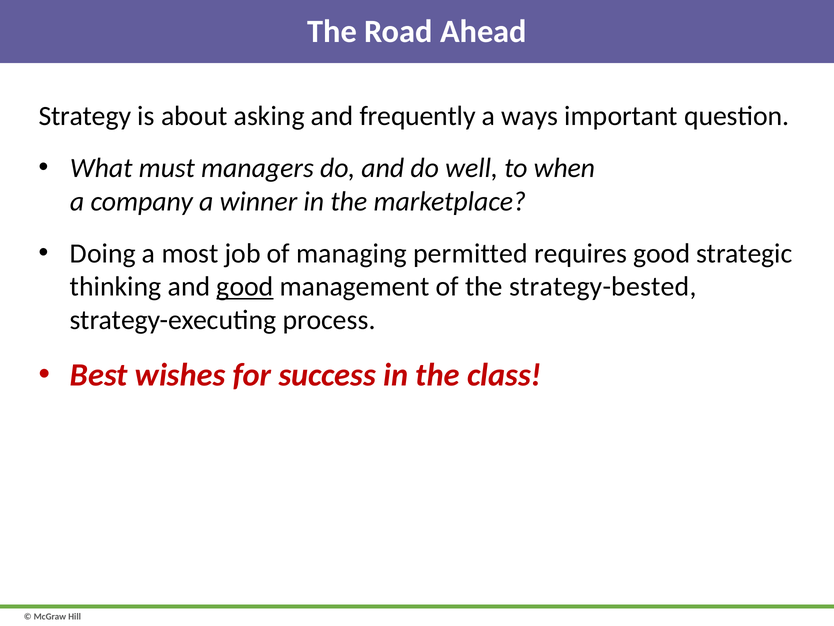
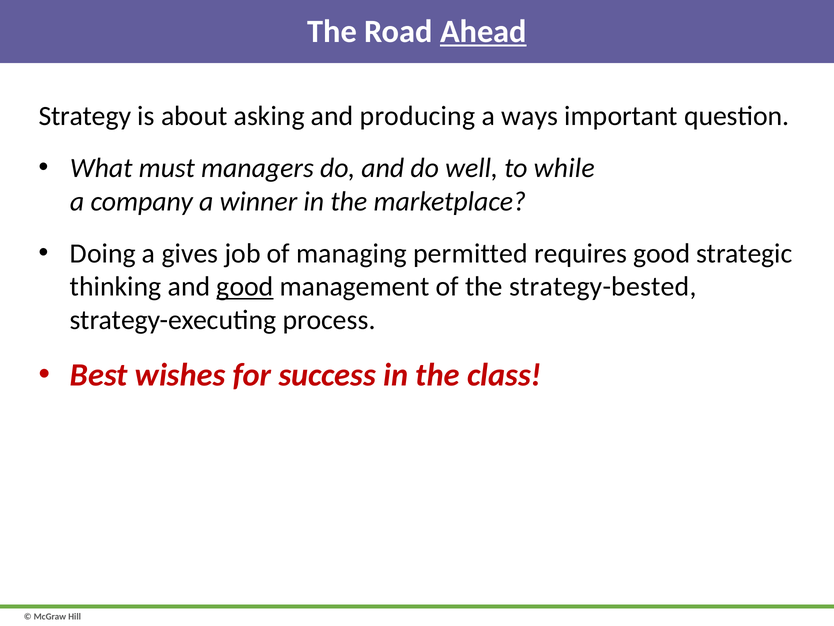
Ahead underline: none -> present
frequently: frequently -> producing
when: when -> while
most: most -> gives
